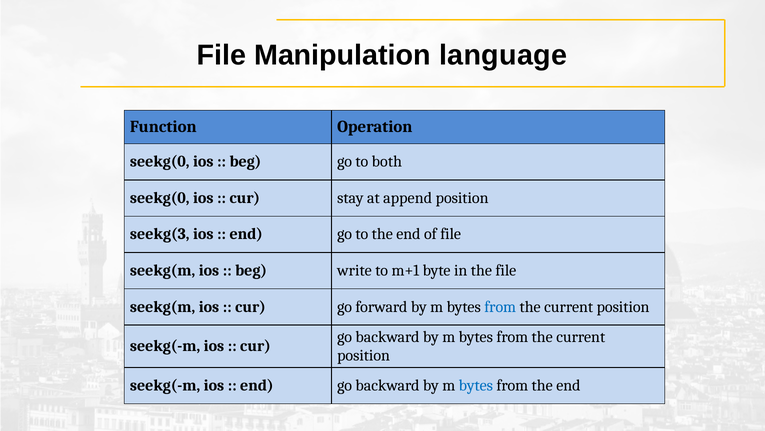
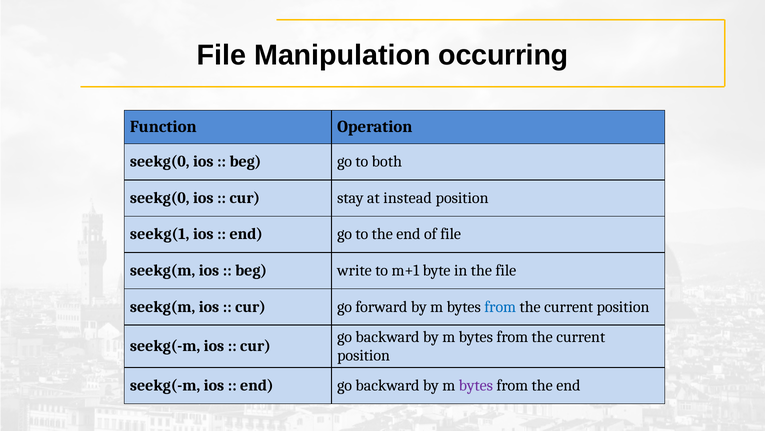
language: language -> occurring
append: append -> instead
seekg(3: seekg(3 -> seekg(1
bytes at (476, 385) colour: blue -> purple
